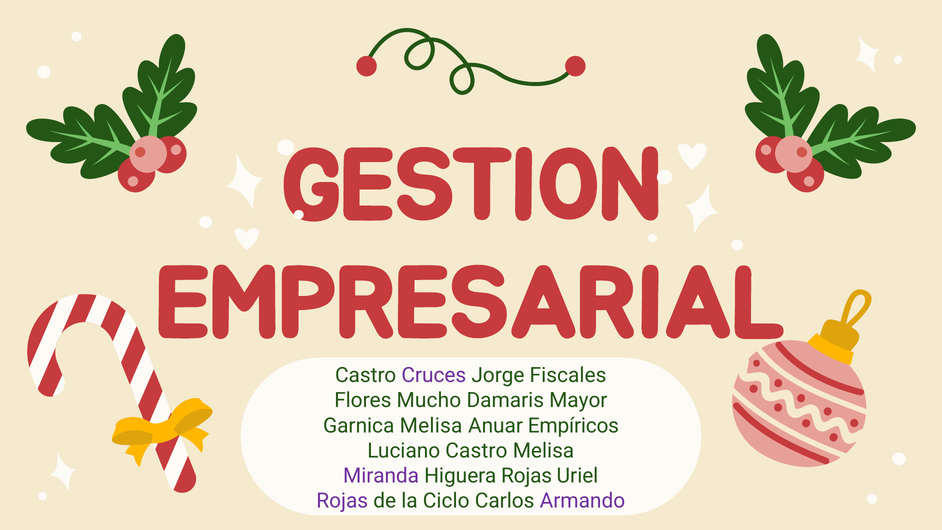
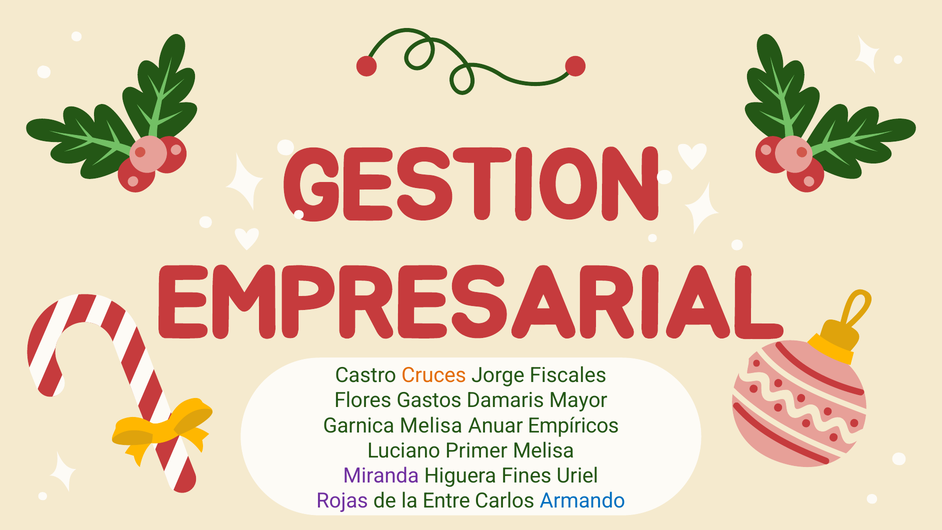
Cruces colour: purple -> orange
Mucho: Mucho -> Gastos
Luciano Castro: Castro -> Primer
Higuera Rojas: Rojas -> Fines
Ciclo: Ciclo -> Entre
Armando colour: purple -> blue
